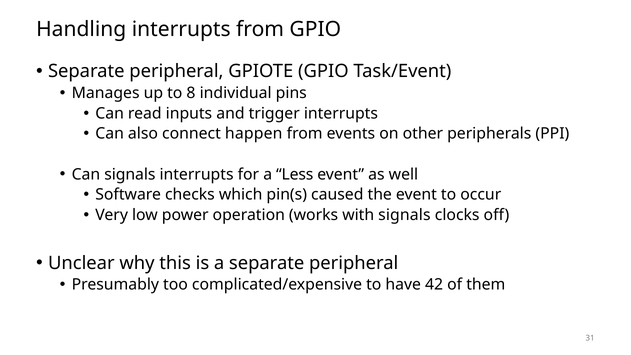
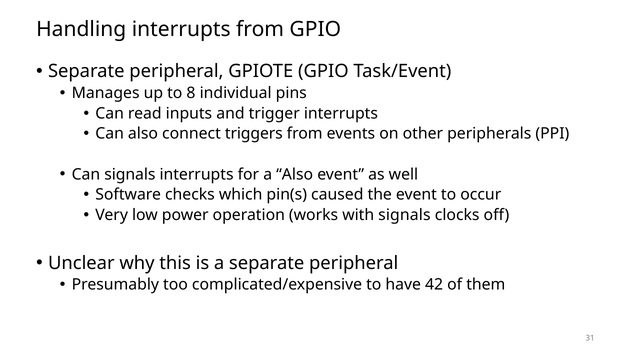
happen: happen -> triggers
a Less: Less -> Also
